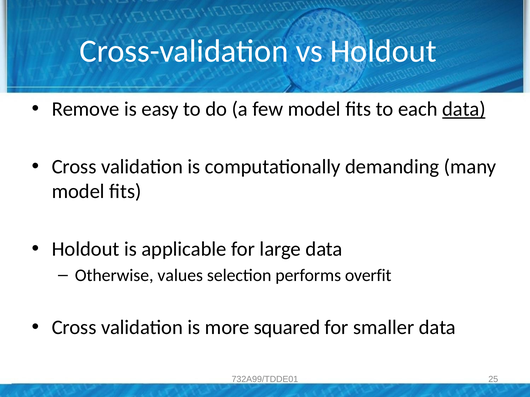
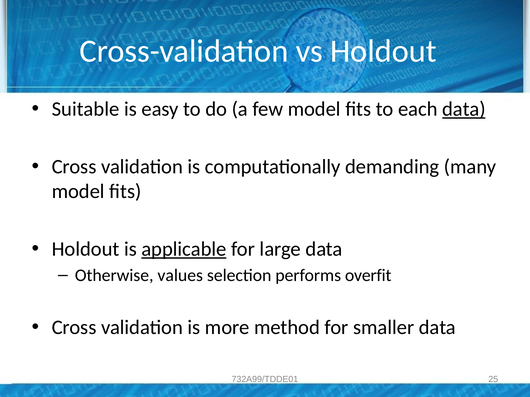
Remove: Remove -> Suitable
applicable underline: none -> present
squared: squared -> method
